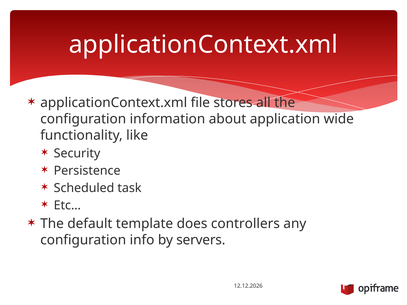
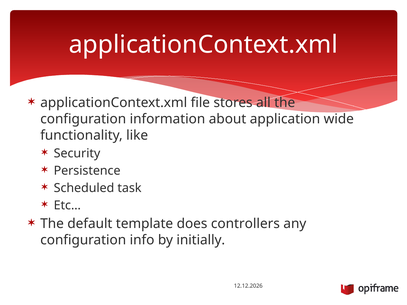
servers: servers -> initially
